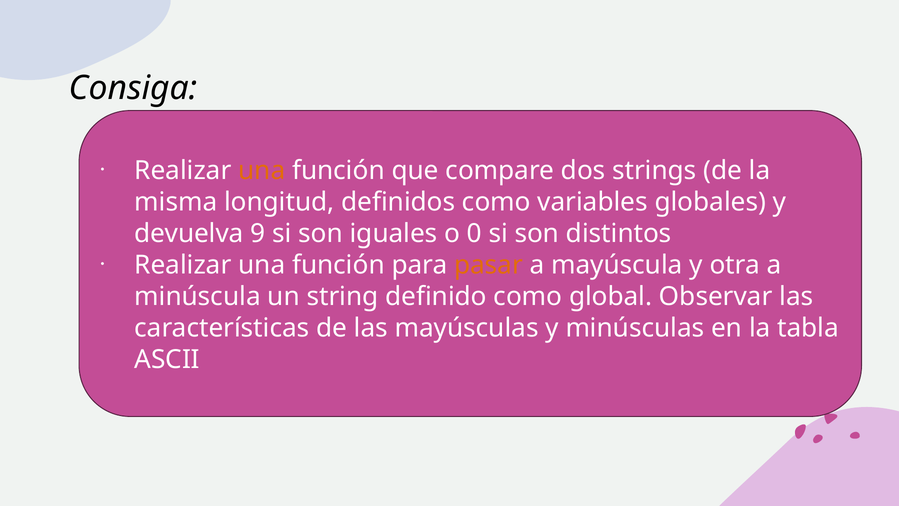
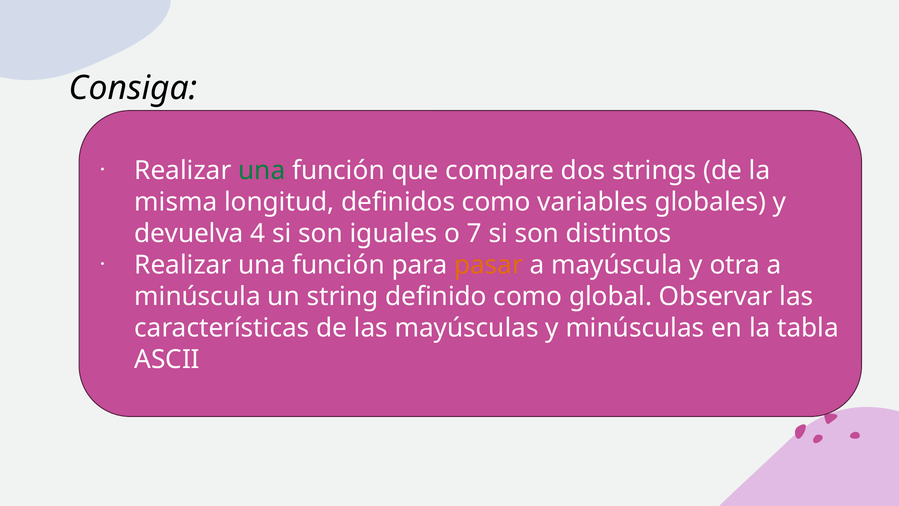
una at (262, 171) colour: orange -> green
9: 9 -> 4
0: 0 -> 7
